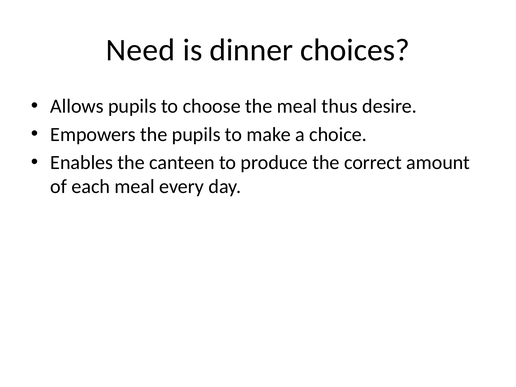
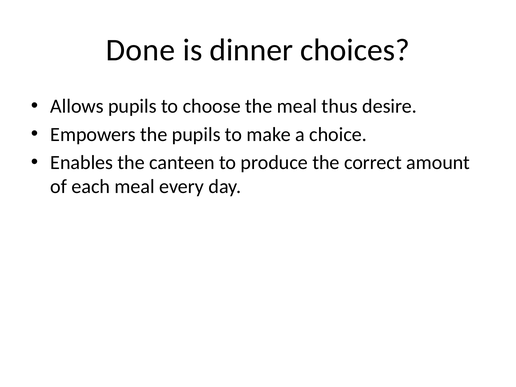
Need: Need -> Done
